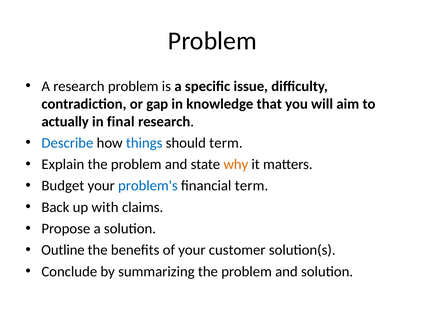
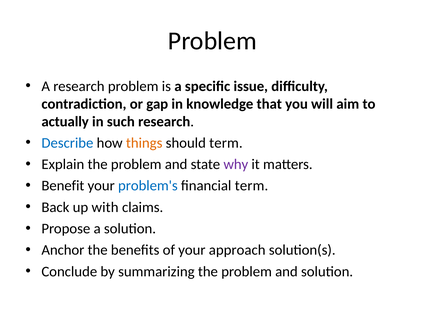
final: final -> such
things colour: blue -> orange
why colour: orange -> purple
Budget: Budget -> Benefit
Outline: Outline -> Anchor
customer: customer -> approach
